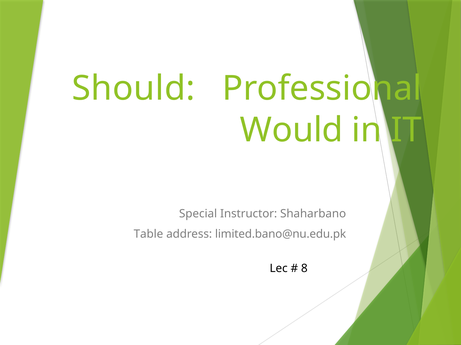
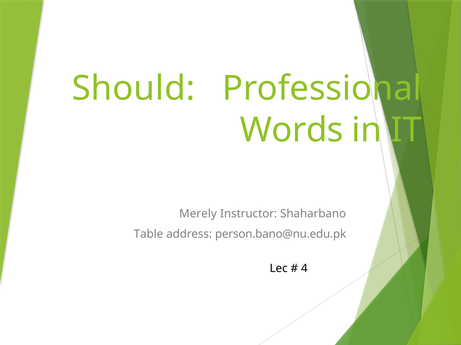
Would: Would -> Words
Special: Special -> Merely
limited.bano@nu.edu.pk: limited.bano@nu.edu.pk -> person.bano@nu.edu.pk
8: 8 -> 4
